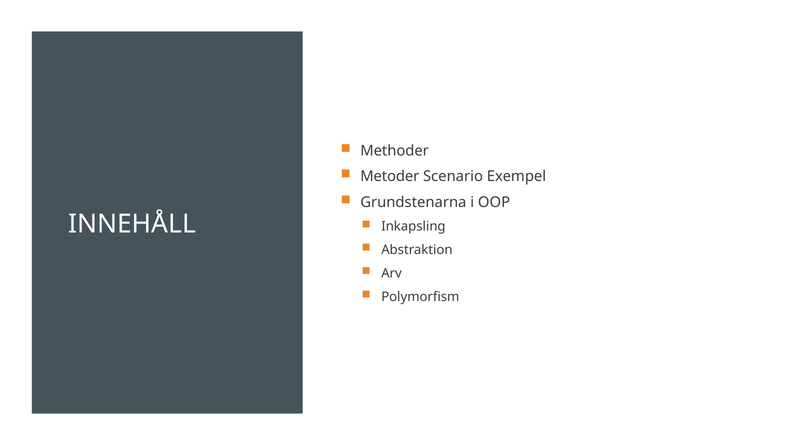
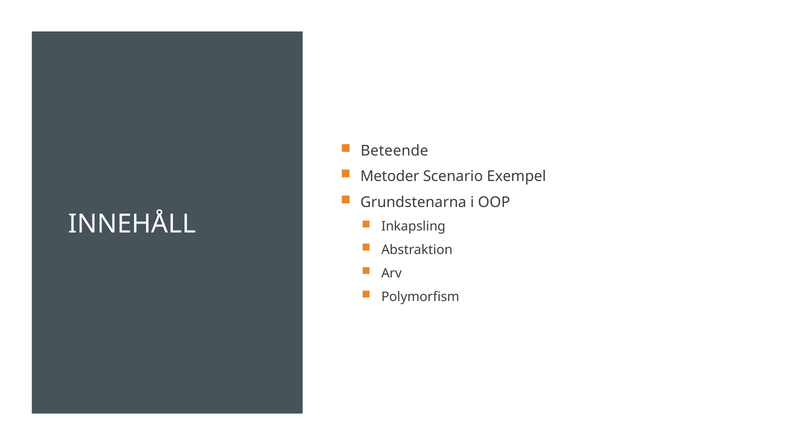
Methoder: Methoder -> Beteende
